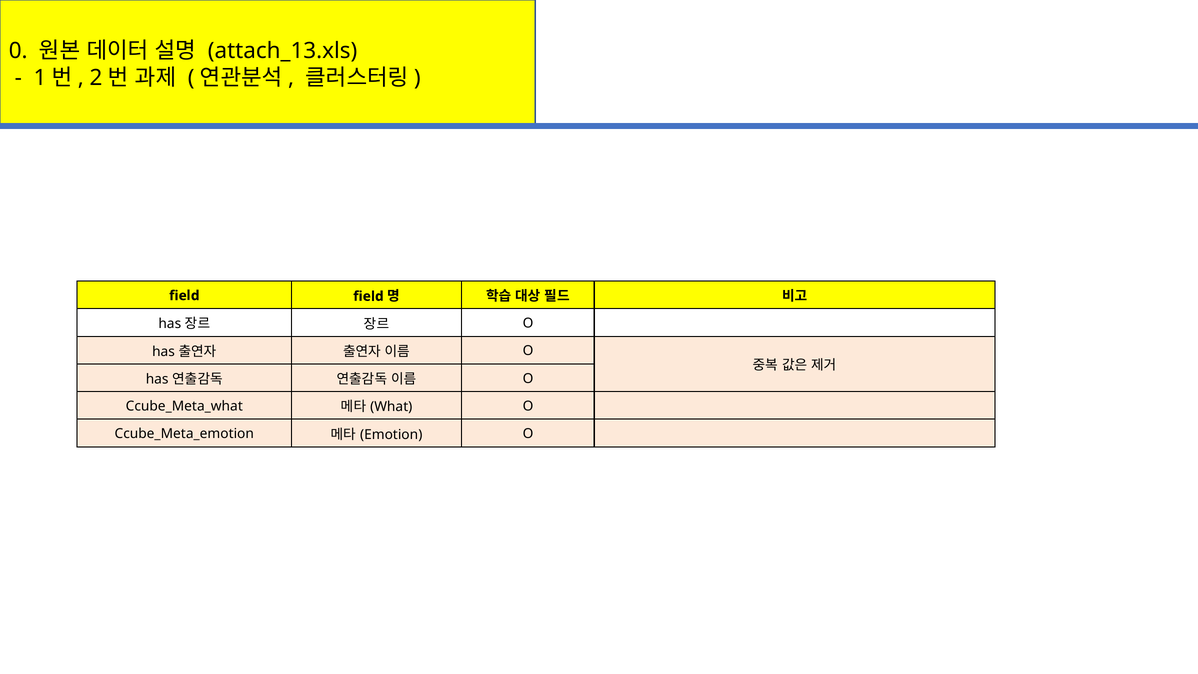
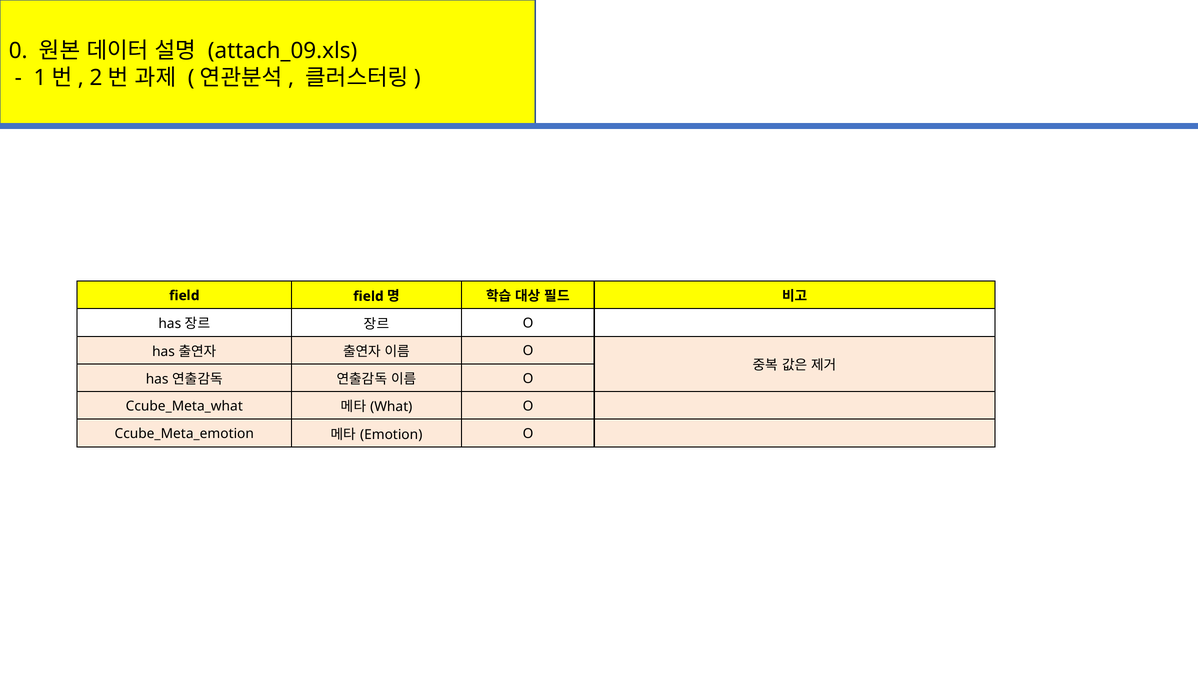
attach_13.xls: attach_13.xls -> attach_09.xls
